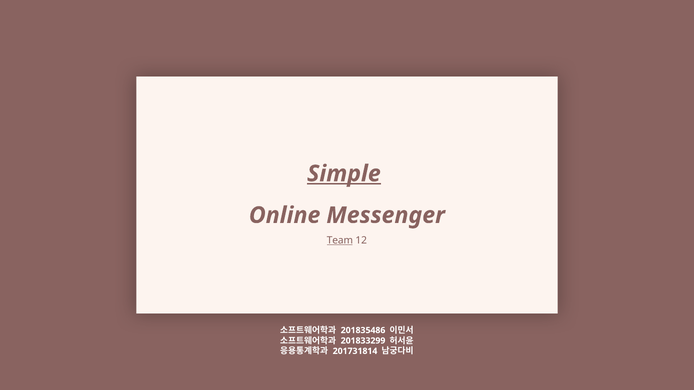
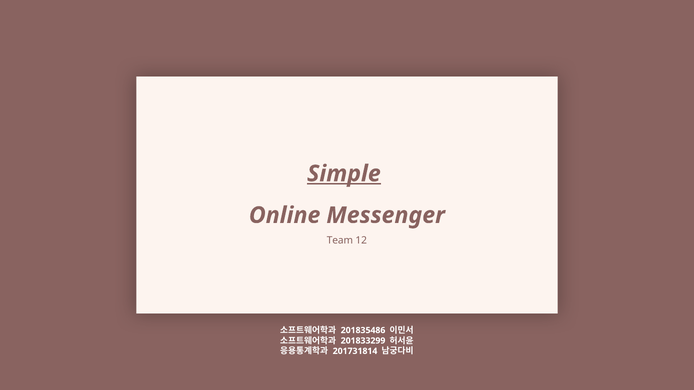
Team underline: present -> none
